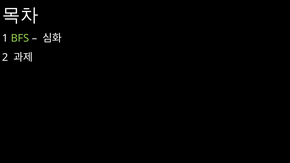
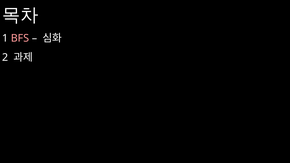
BFS colour: light green -> pink
